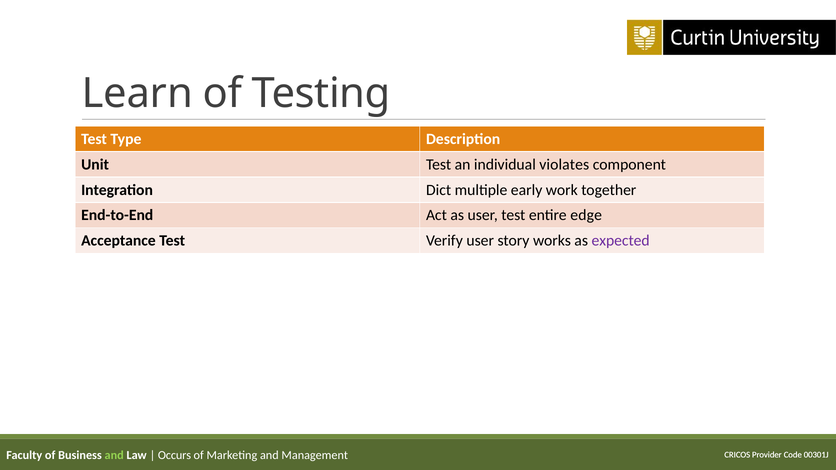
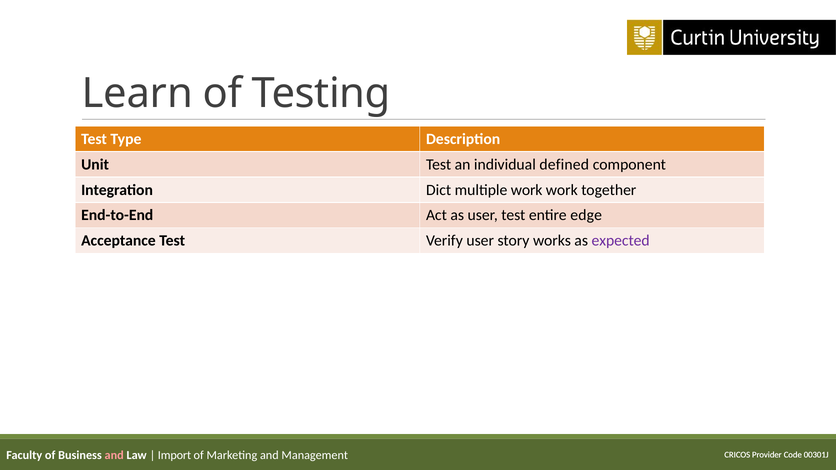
violates: violates -> defined
multiple early: early -> work
and at (114, 455) colour: light green -> pink
Occurs: Occurs -> Import
